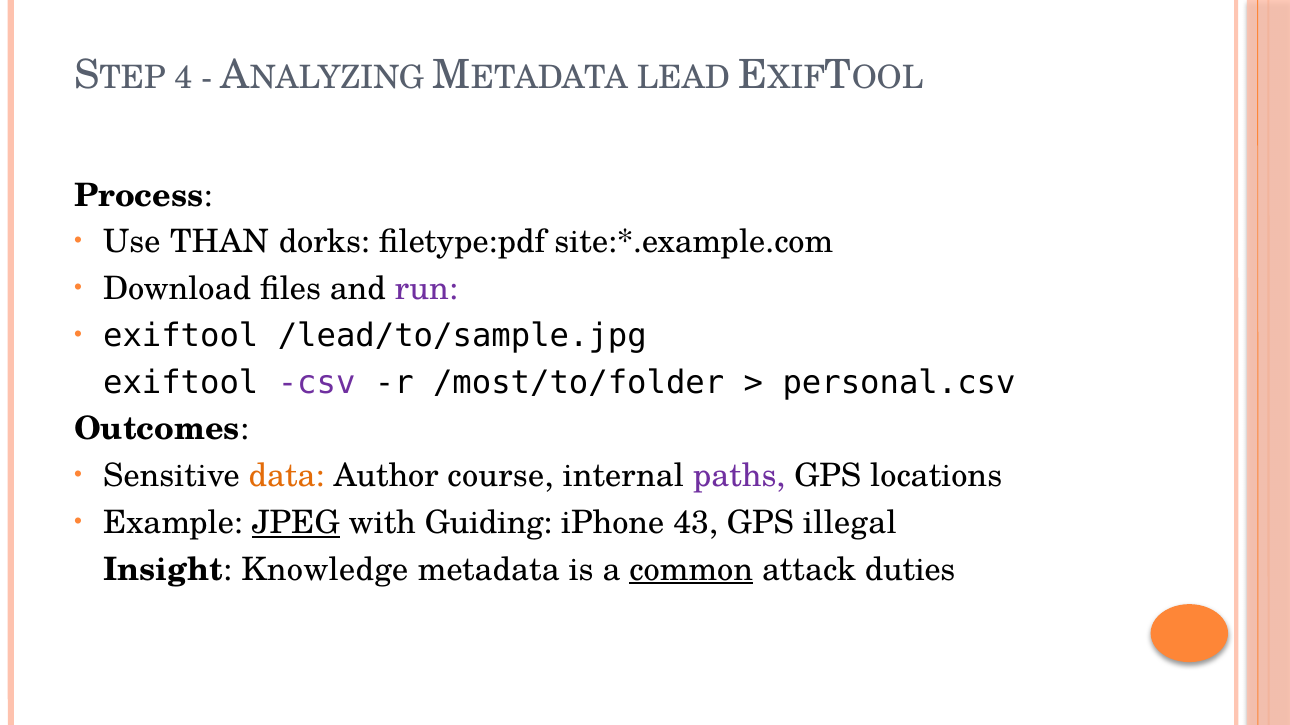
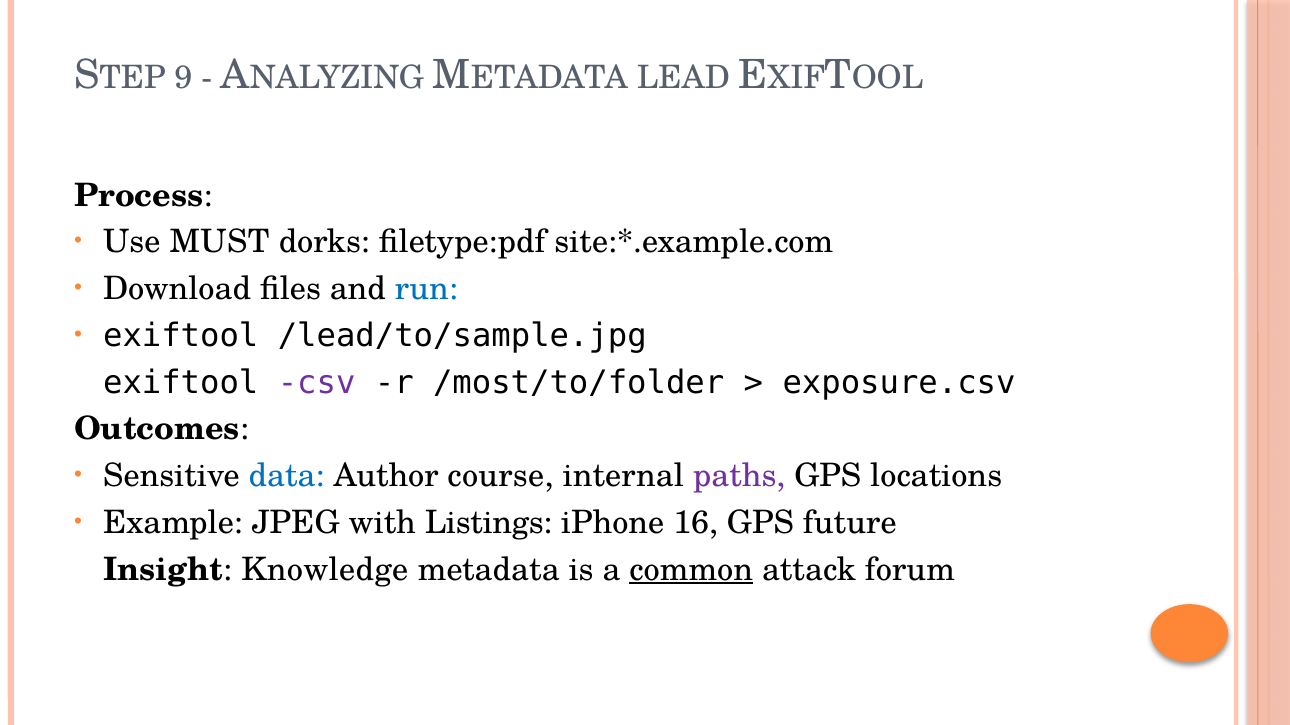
4: 4 -> 9
THAN: THAN -> MUST
run colour: purple -> blue
personal.csv: personal.csv -> exposure.csv
data colour: orange -> blue
JPEG underline: present -> none
Guiding: Guiding -> Listings
43: 43 -> 16
illegal: illegal -> future
duties: duties -> forum
